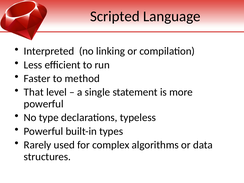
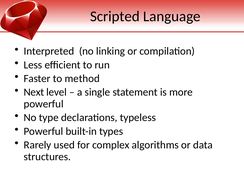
That: That -> Next
